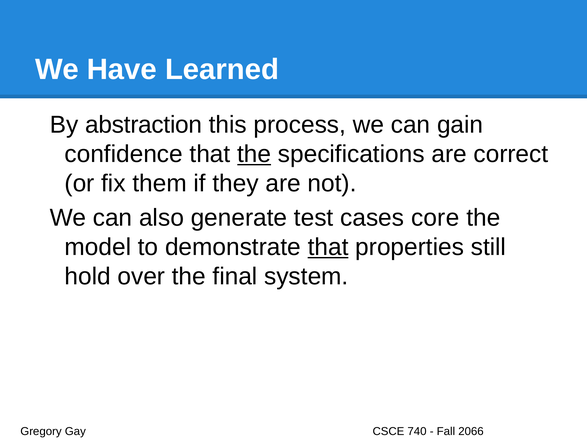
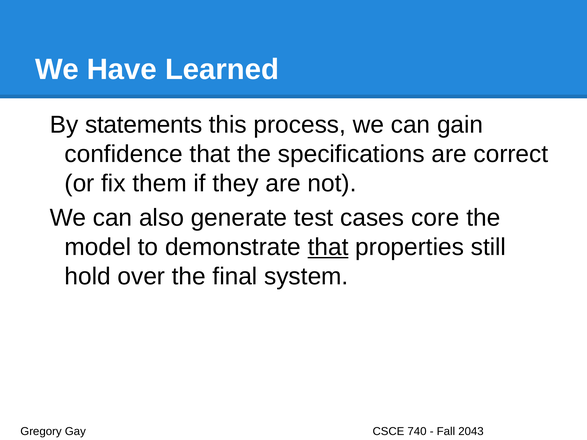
abstraction: abstraction -> statements
the at (254, 154) underline: present -> none
2066: 2066 -> 2043
